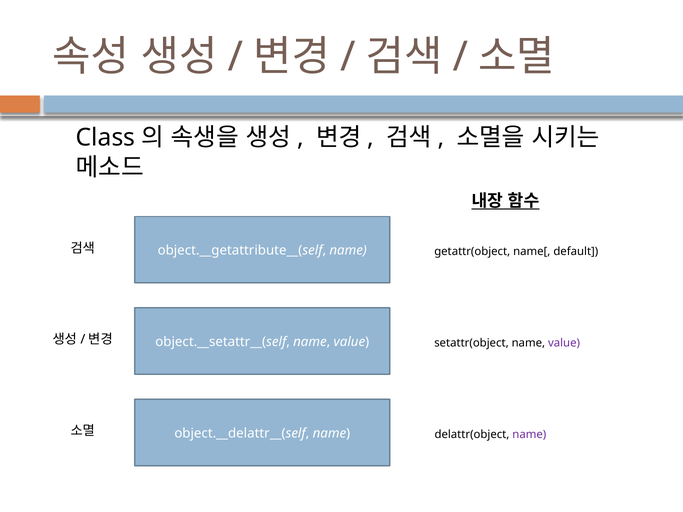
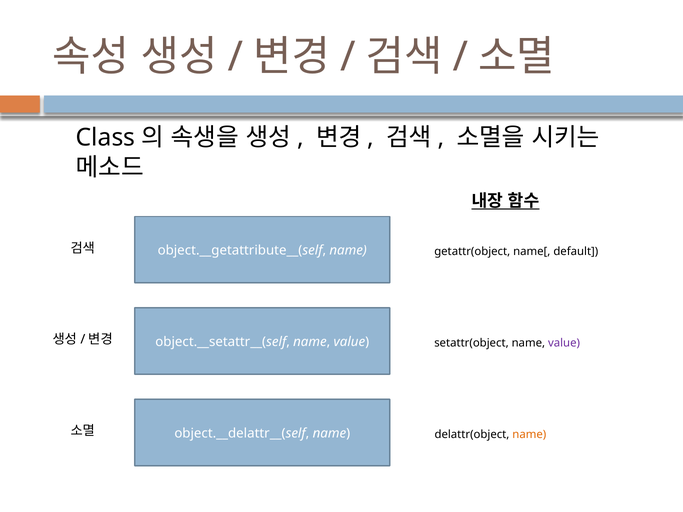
name at (529, 435) colour: purple -> orange
